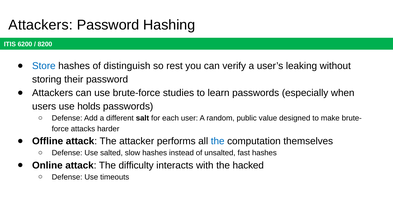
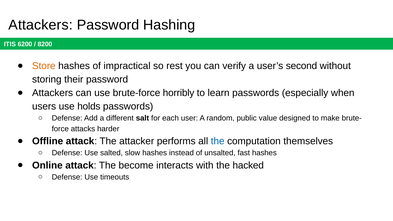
Store colour: blue -> orange
distinguish: distinguish -> impractical
leaking: leaking -> second
studies: studies -> horribly
difficulty: difficulty -> become
